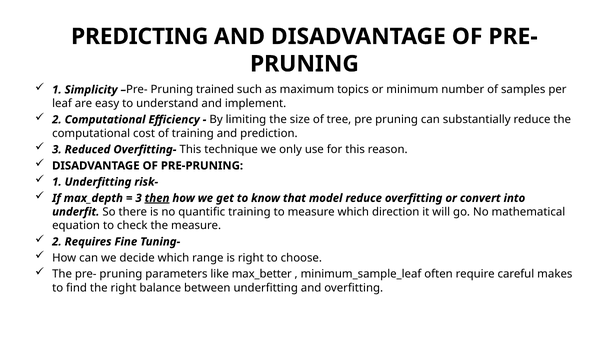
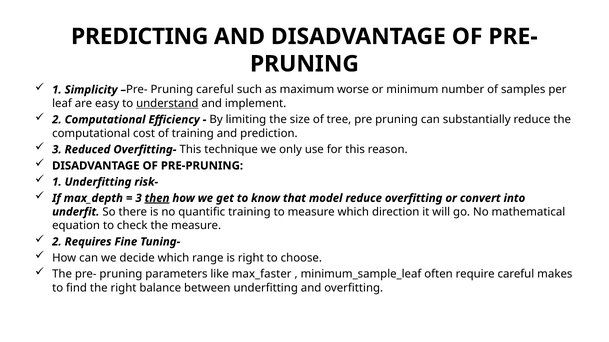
Pruning trained: trained -> careful
topics: topics -> worse
understand underline: none -> present
max_better: max_better -> max_faster
